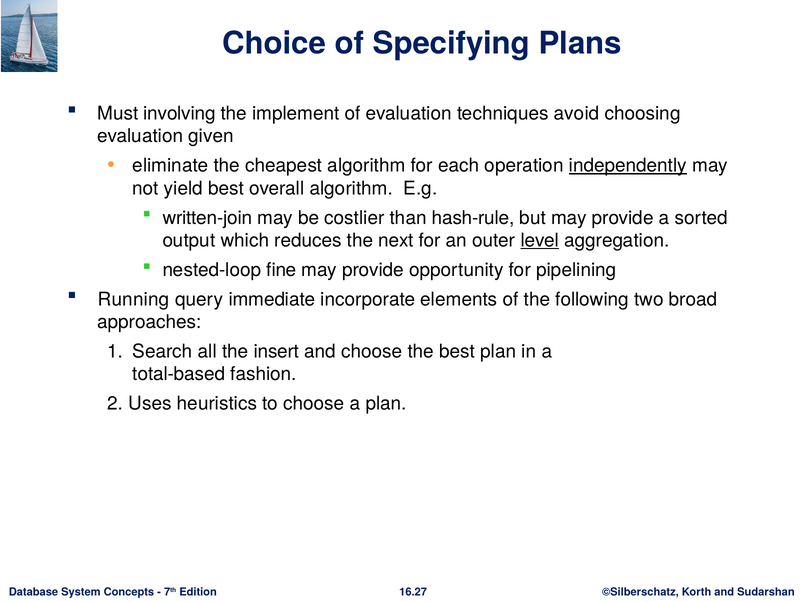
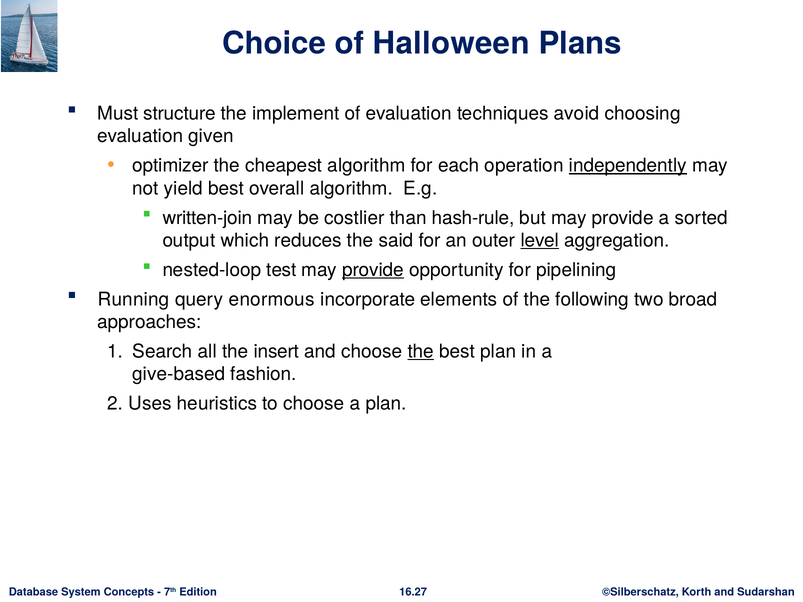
Specifying: Specifying -> Halloween
involving: involving -> structure
eliminate: eliminate -> optimizer
next: next -> said
fine: fine -> test
provide at (373, 270) underline: none -> present
immediate: immediate -> enormous
the at (421, 352) underline: none -> present
total-based: total-based -> give-based
